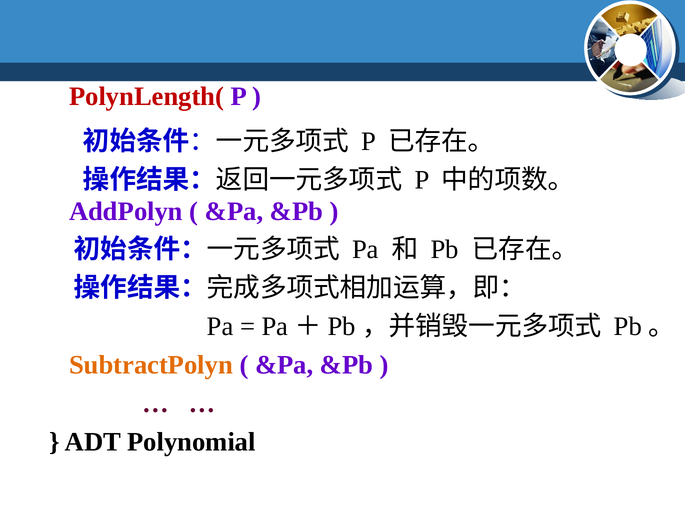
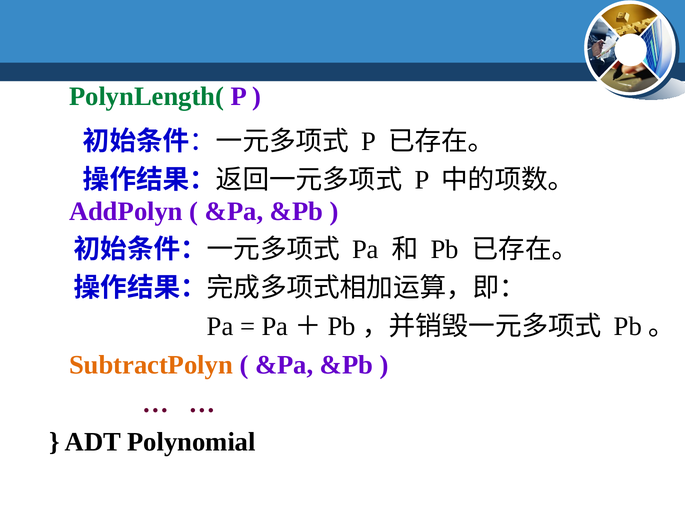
PolynLength( colour: red -> green
